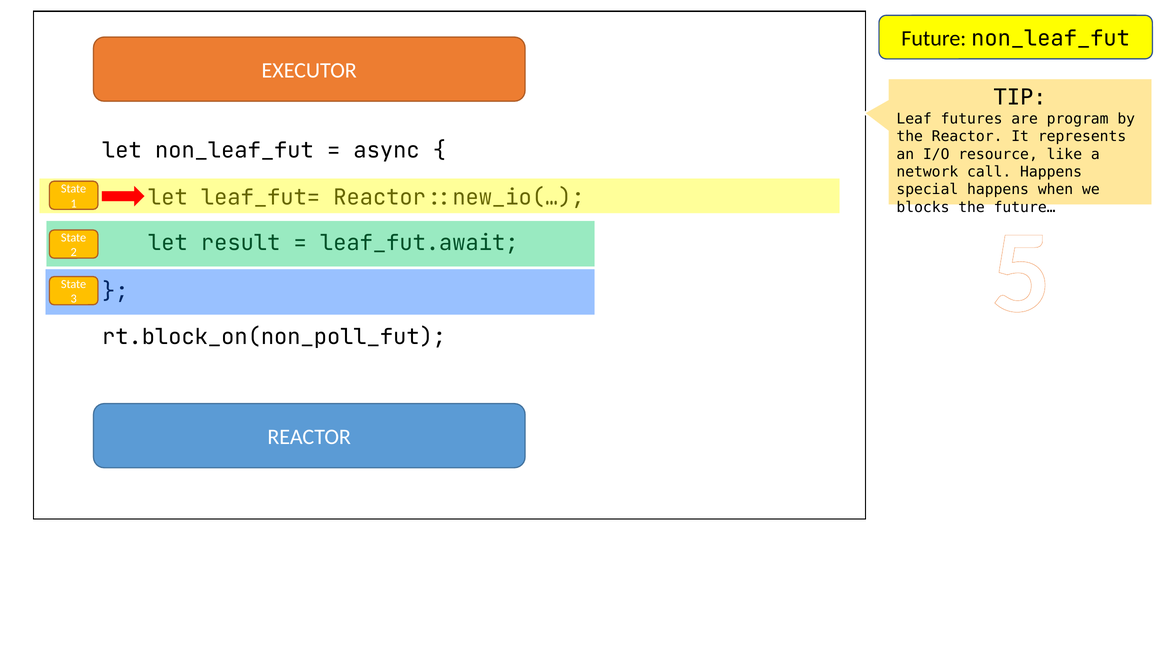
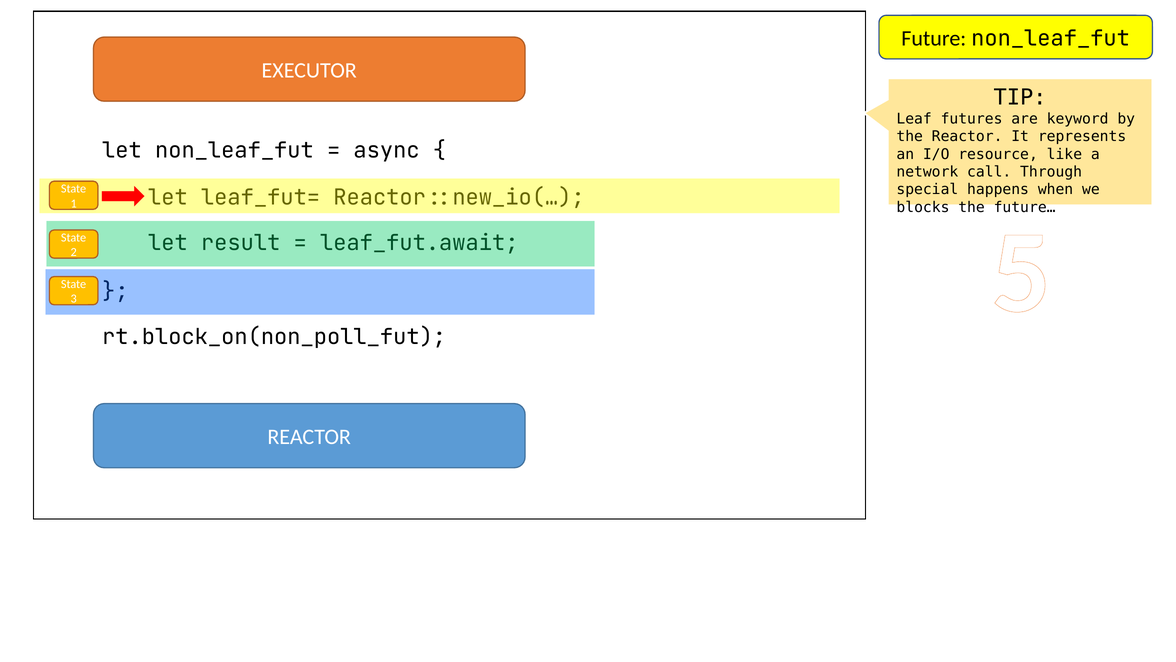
program: program -> keyword
call Happens: Happens -> Through
